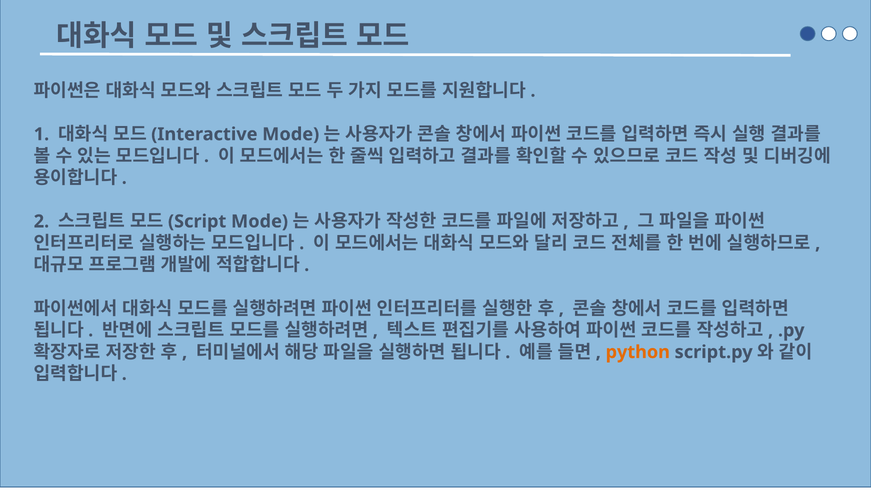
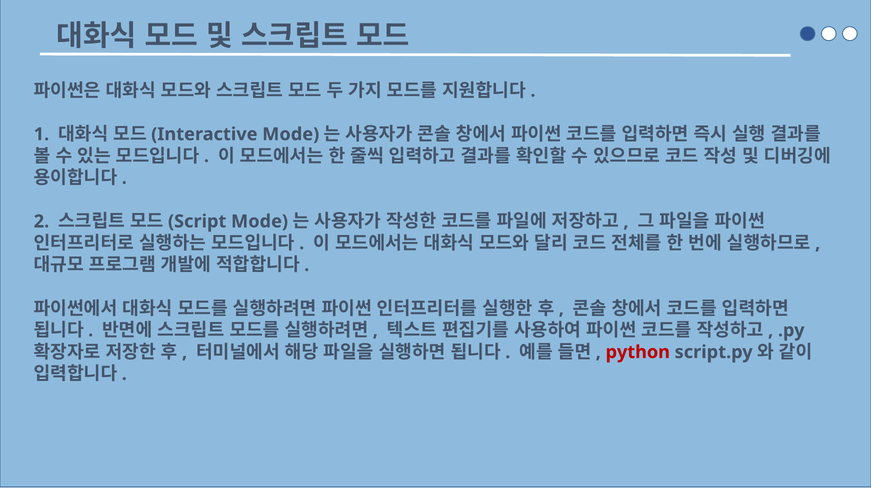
python colour: orange -> red
